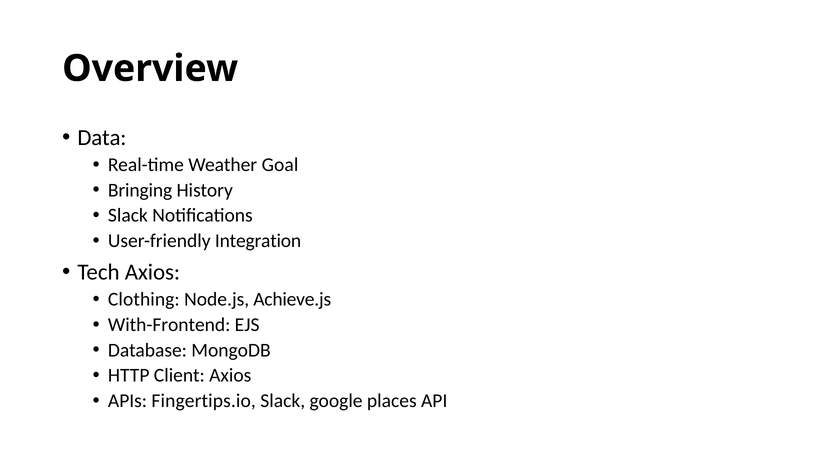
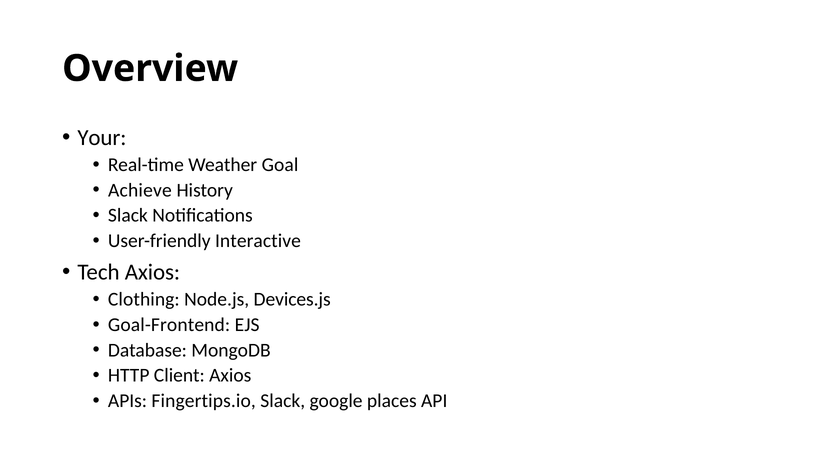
Data: Data -> Your
Bringing: Bringing -> Achieve
Integration: Integration -> Interactive
Achieve.js: Achieve.js -> Devices.js
With-Frontend: With-Frontend -> Goal-Frontend
